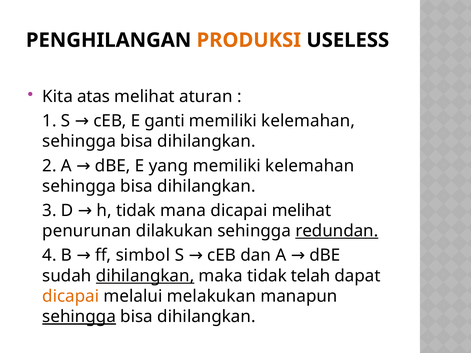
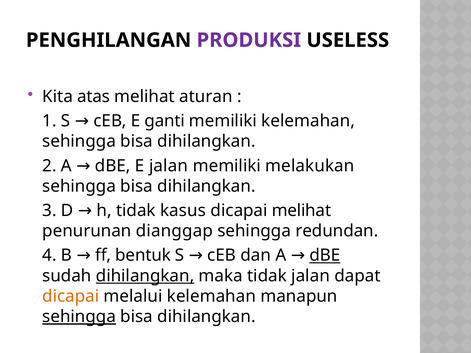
PRODUKSI colour: orange -> purple
E yang: yang -> jalan
kelemahan at (310, 166): kelemahan -> melakukan
mana: mana -> kasus
dilakukan: dilakukan -> dianggap
redundan underline: present -> none
simbol: simbol -> bentuk
dBE at (325, 256) underline: none -> present
tidak telah: telah -> jalan
melalui melakukan: melakukan -> kelemahan
